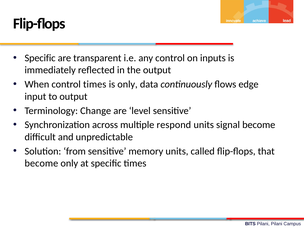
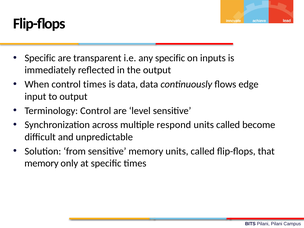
any control: control -> specific
is only: only -> data
Terminology Change: Change -> Control
signal at (228, 125): signal -> called
become at (41, 163): become -> memory
